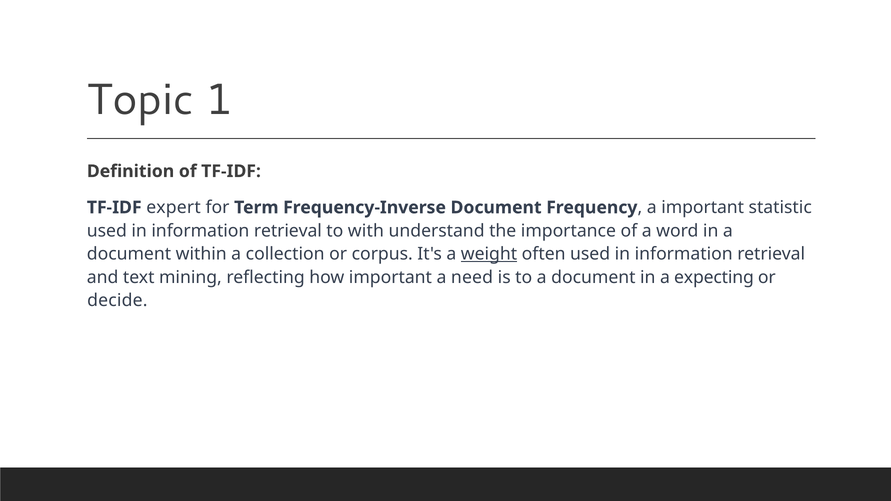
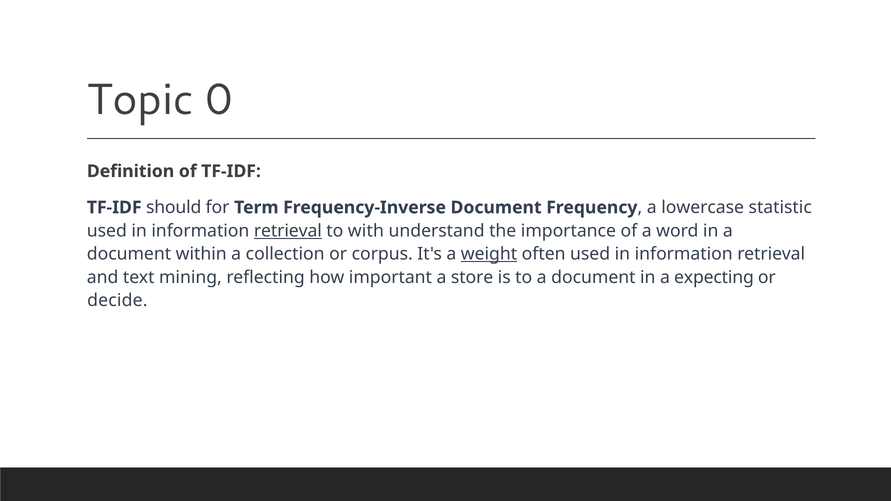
1: 1 -> 0
expert: expert -> should
a important: important -> lowercase
retrieval at (288, 231) underline: none -> present
need: need -> store
